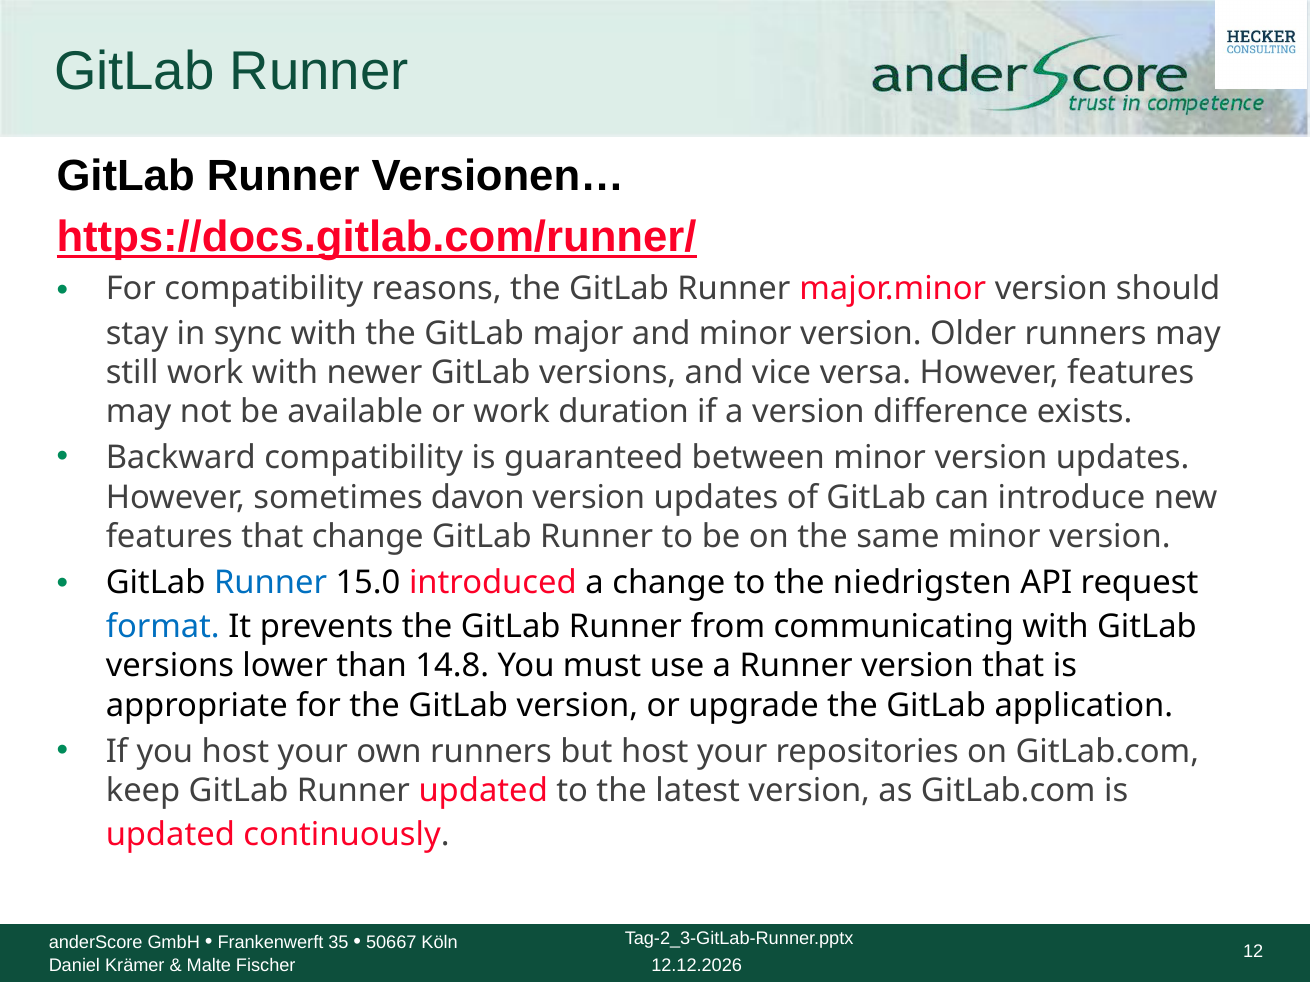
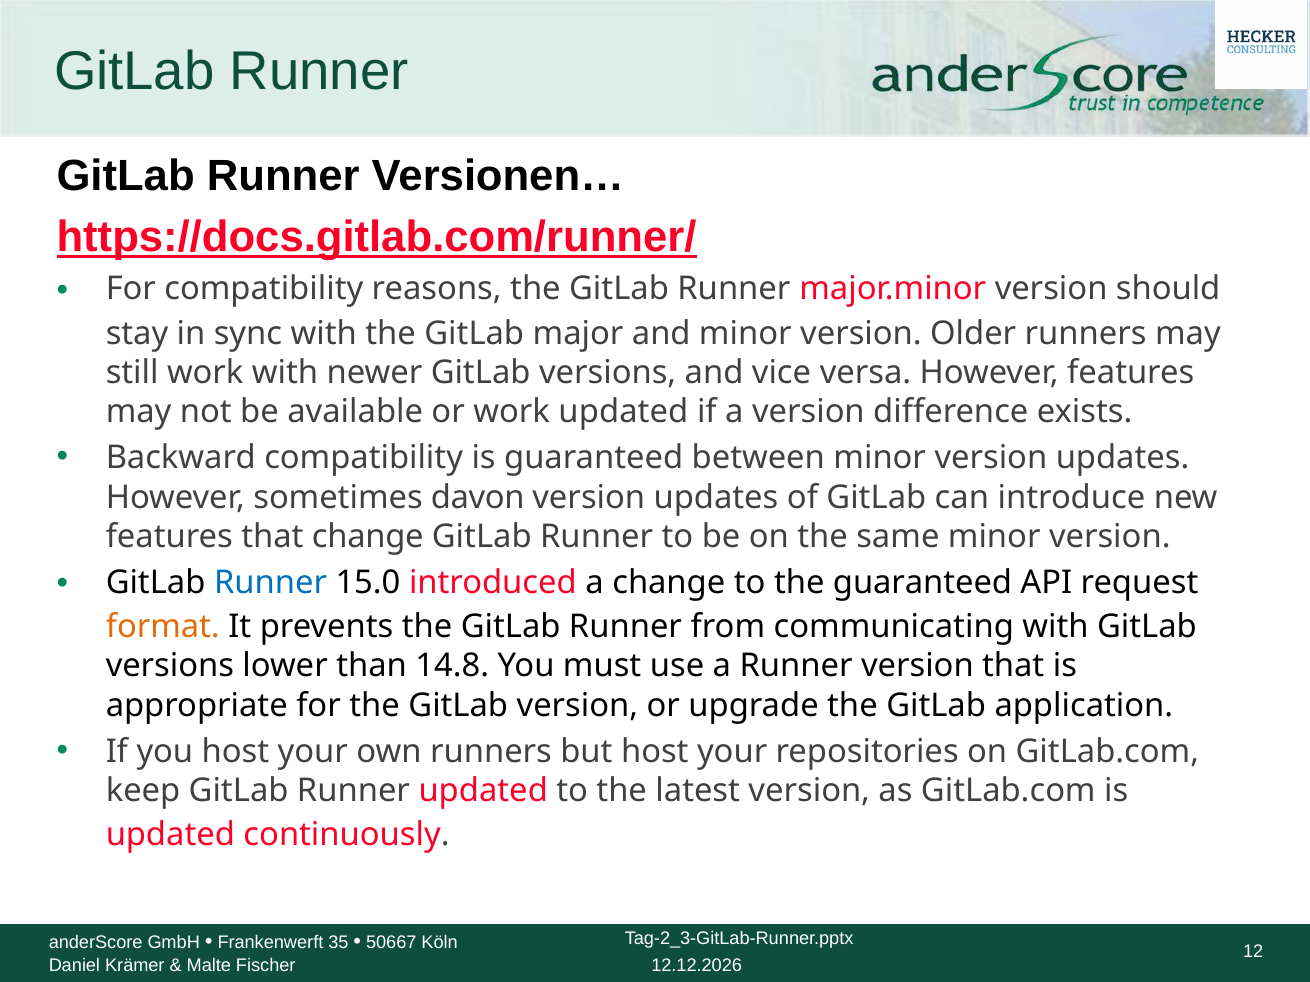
work duration: duration -> updated
the niedrigsten: niedrigsten -> guaranteed
format colour: blue -> orange
